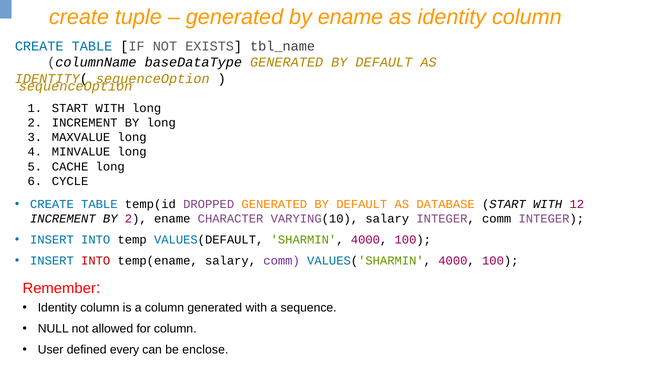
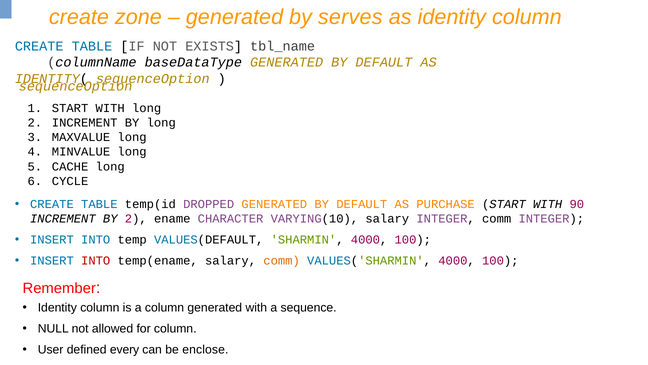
tuple: tuple -> zone
by ename: ename -> serves
DATABASE: DATABASE -> PURCHASE
12: 12 -> 90
comm at (282, 261) colour: purple -> orange
